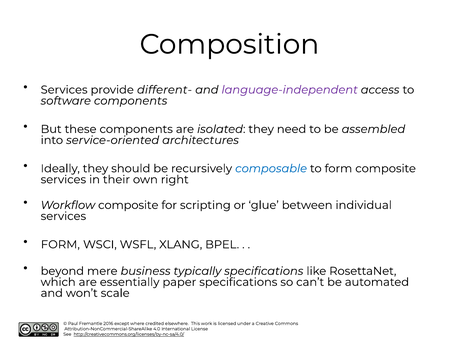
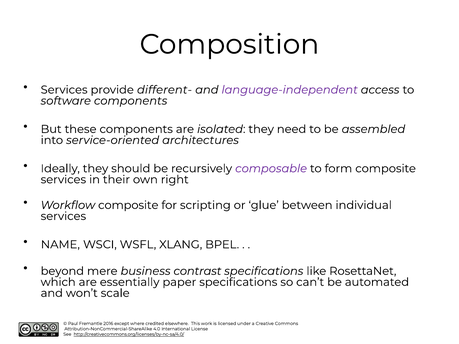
composable colour: blue -> purple
FORM at (60, 245): FORM -> NAME
typically: typically -> contrast
